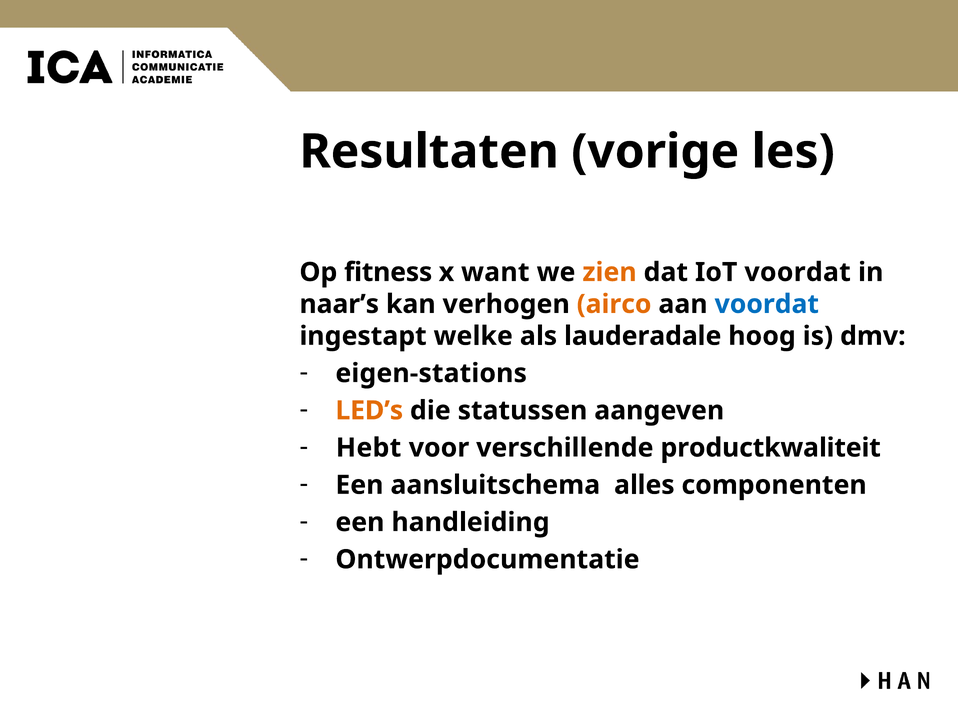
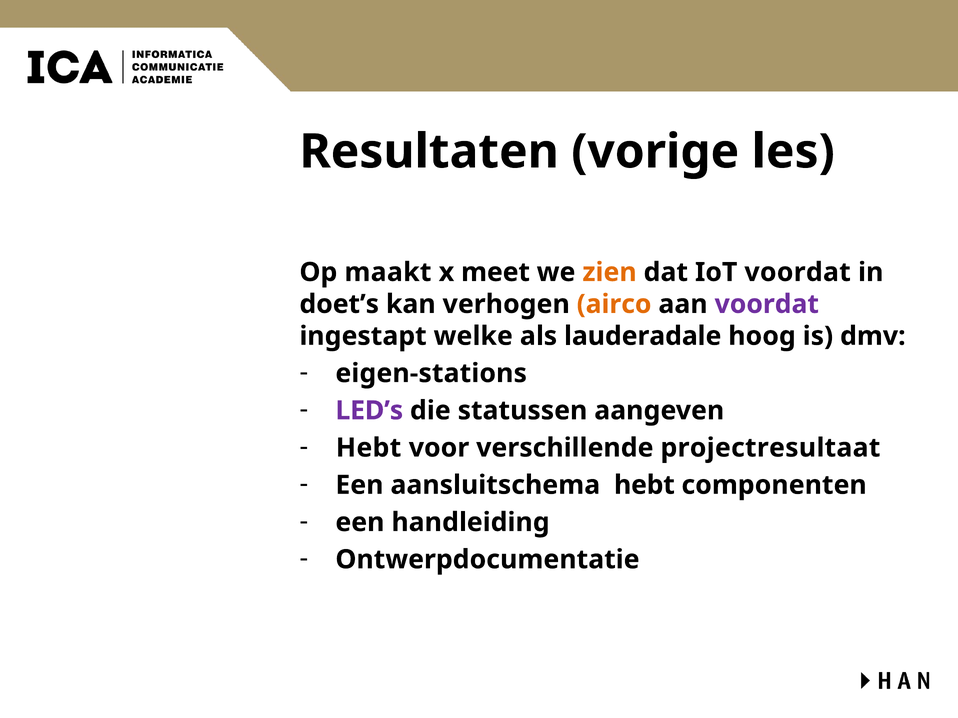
fitness: fitness -> maakt
want: want -> meet
naar’s: naar’s -> doet’s
voordat at (767, 304) colour: blue -> purple
LED’s colour: orange -> purple
productkwaliteit: productkwaliteit -> projectresultaat
aansluitschema alles: alles -> hebt
